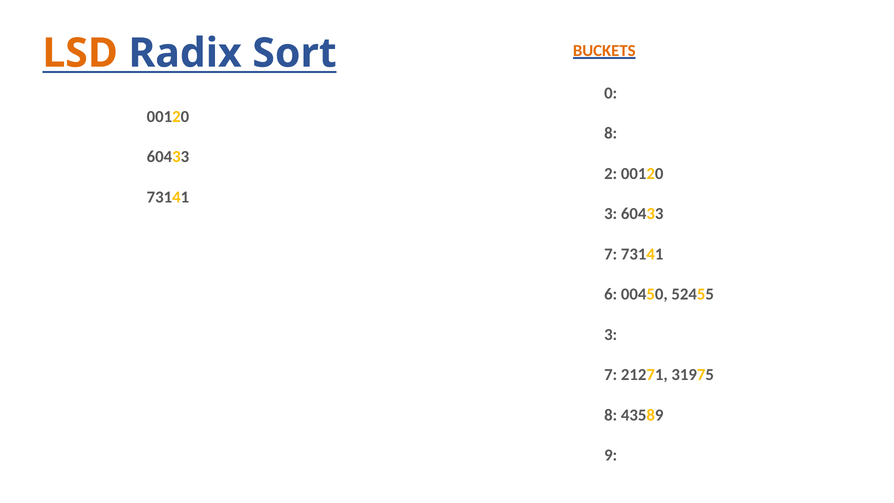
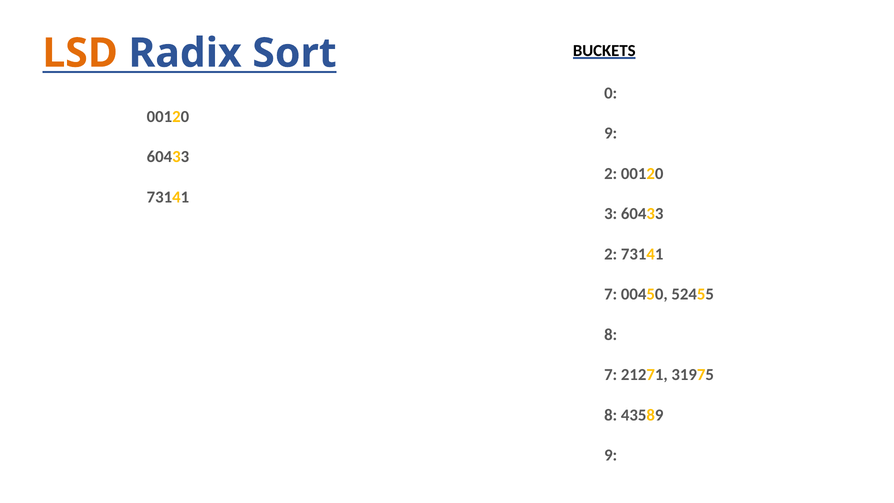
BUCKETS colour: orange -> black
8 at (611, 133): 8 -> 9
7 at (611, 254): 7 -> 2
6 at (611, 294): 6 -> 7
3 at (611, 334): 3 -> 8
